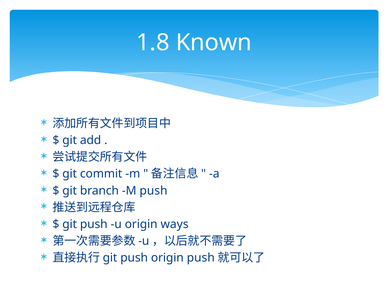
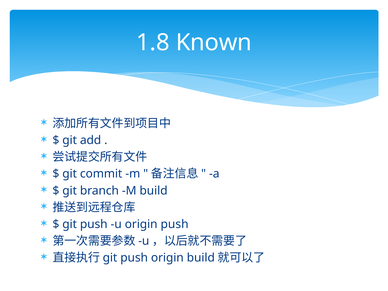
M push: push -> build
origin ways: ways -> push
origin push: push -> build
